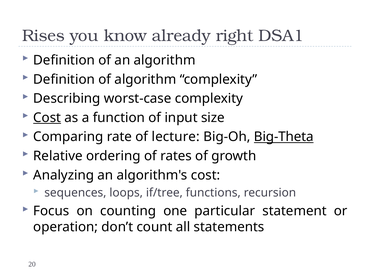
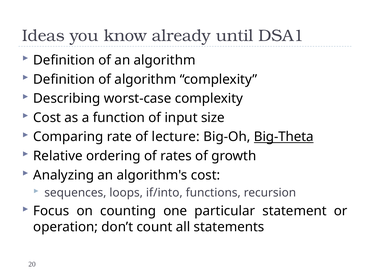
Rises: Rises -> Ideas
right: right -> until
Cost at (47, 117) underline: present -> none
if/tree: if/tree -> if/into
